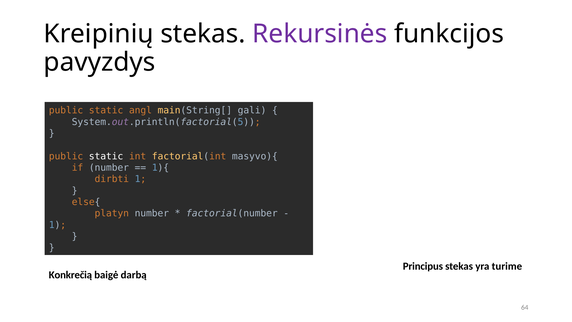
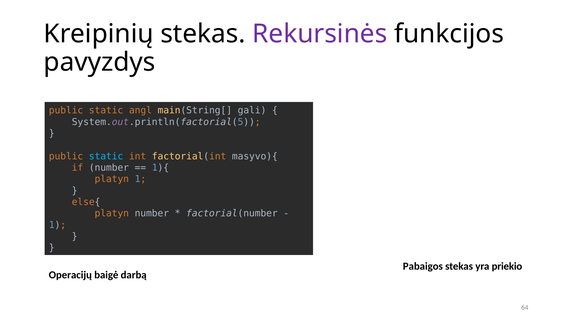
static at (106, 156) colour: white -> light blue
dirbti at (112, 179): dirbti -> platyn
Principus: Principus -> Pabaigos
turime: turime -> priekio
Konkrečią: Konkrečią -> Operacijų
